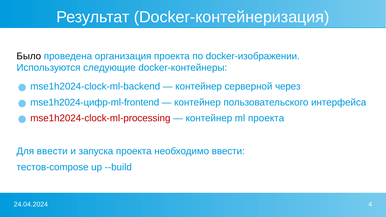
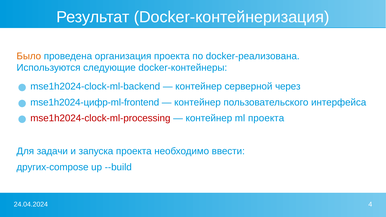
Было colour: black -> orange
docker-изображении: docker-изображении -> docker-реализована
Для ввести: ввести -> задачи
тестов-compose: тестов-compose -> других-compose
